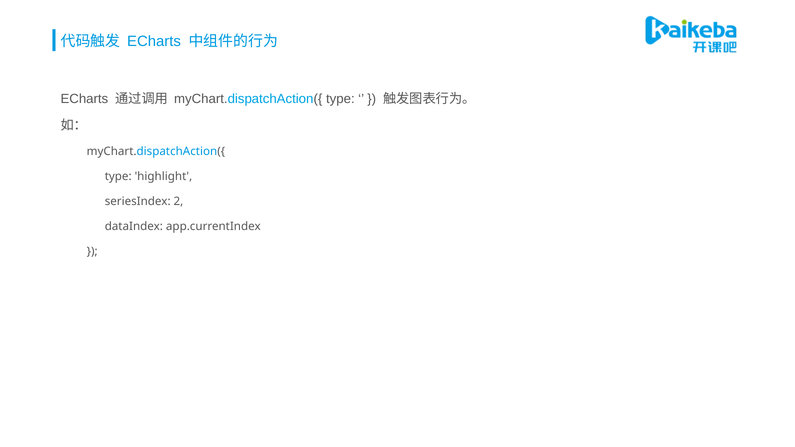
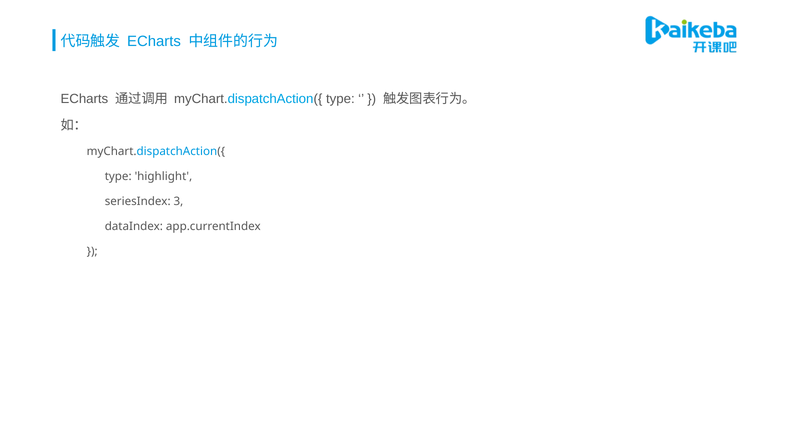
2: 2 -> 3
